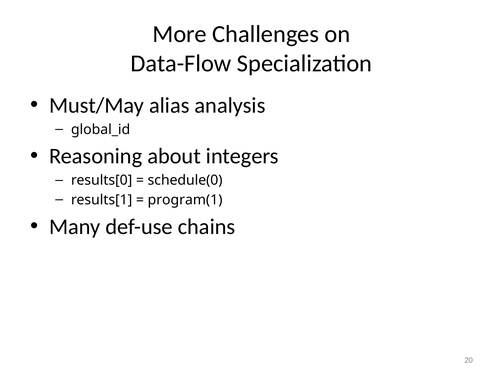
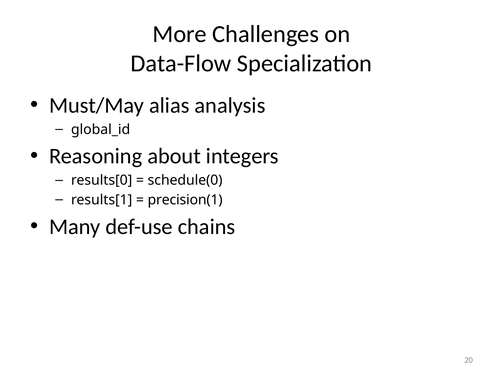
program(1: program(1 -> precision(1
